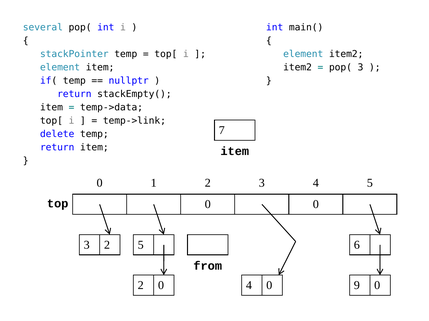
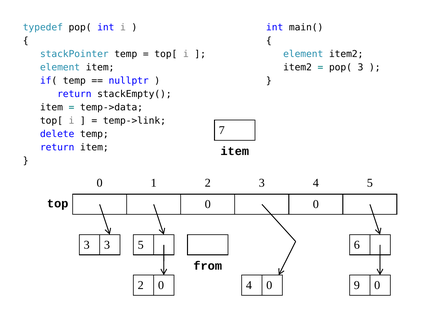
several: several -> typedef
3 2: 2 -> 3
